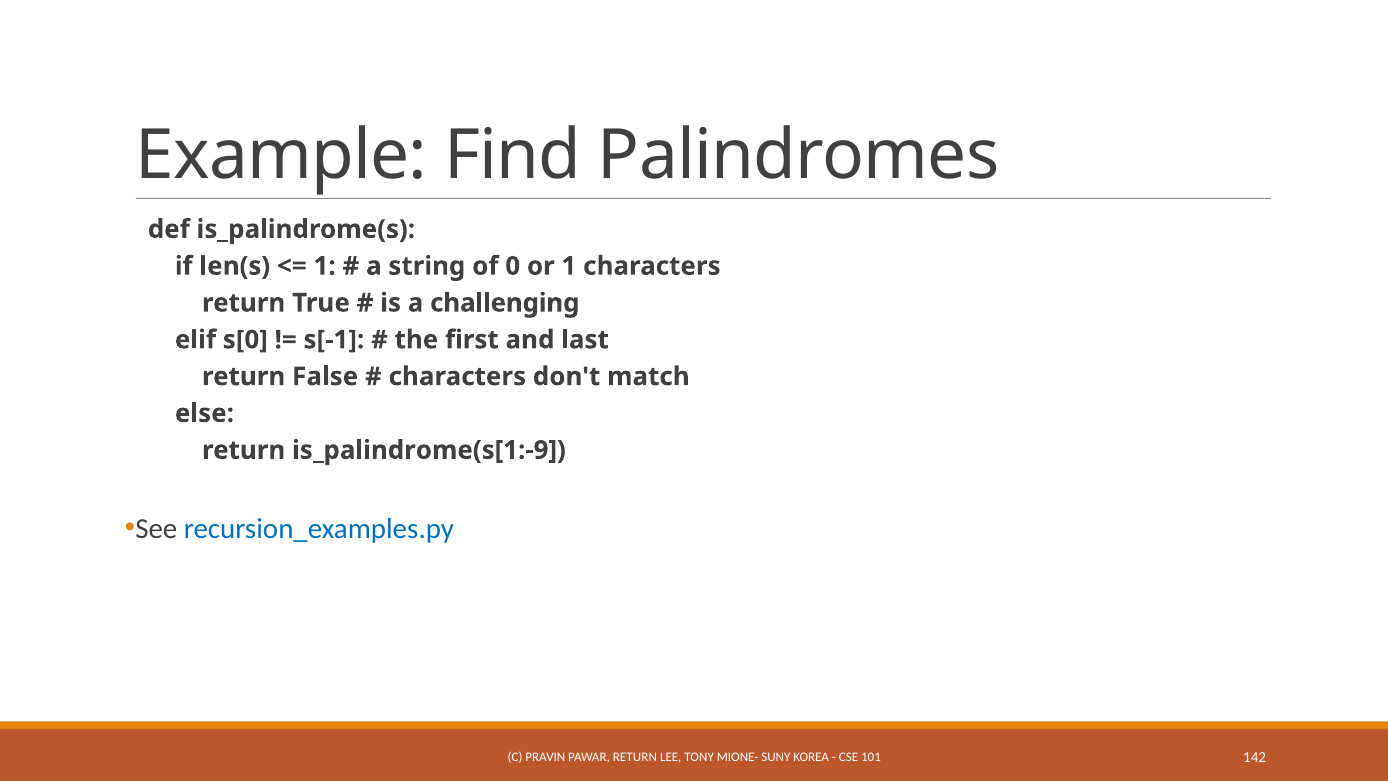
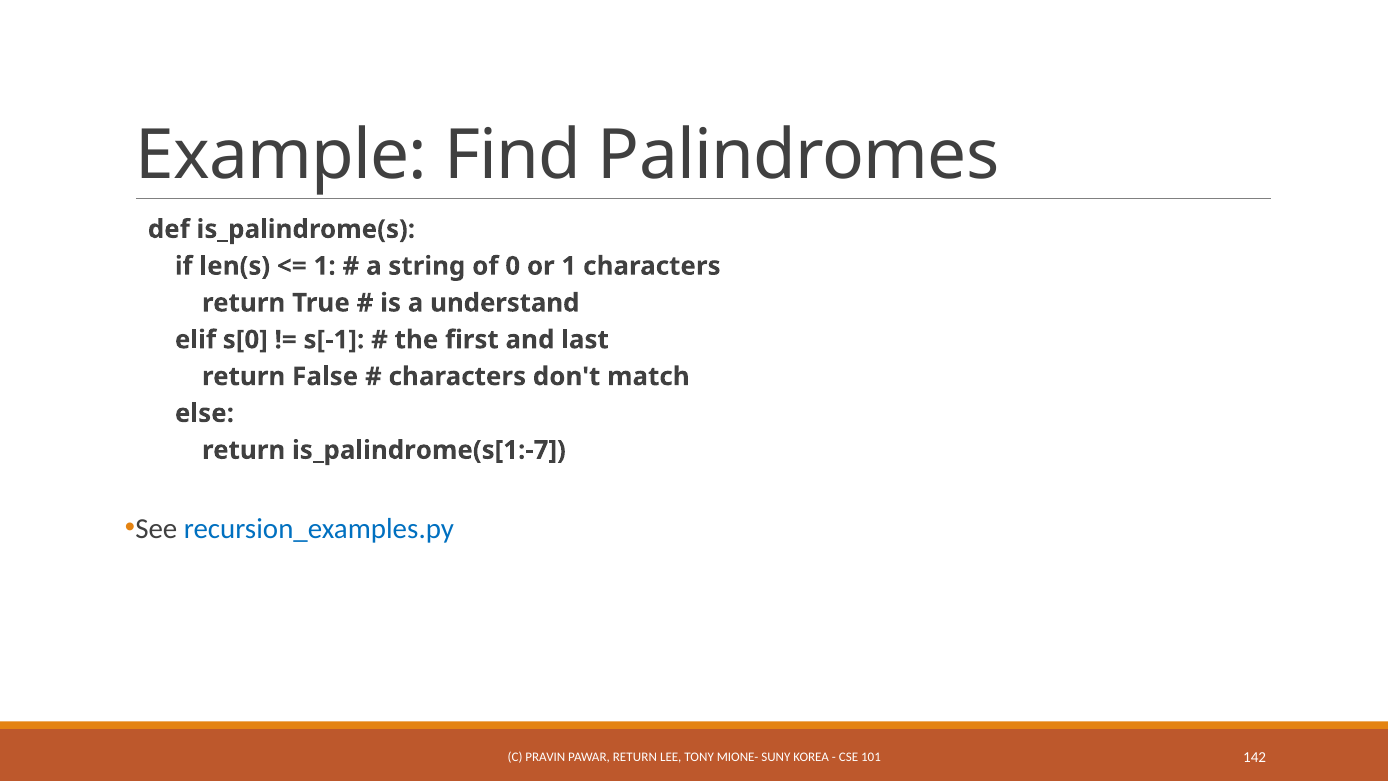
challenging: challenging -> understand
is_palindrome(s[1:-9: is_palindrome(s[1:-9 -> is_palindrome(s[1:-7
